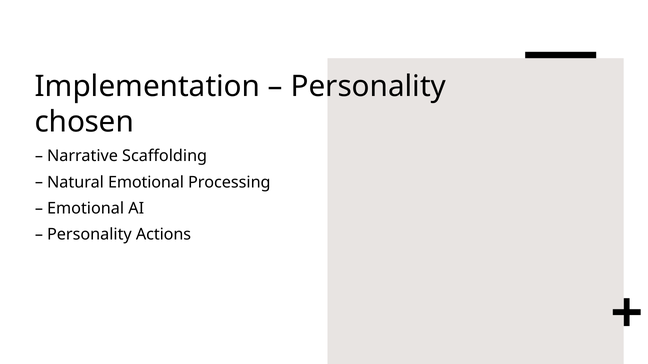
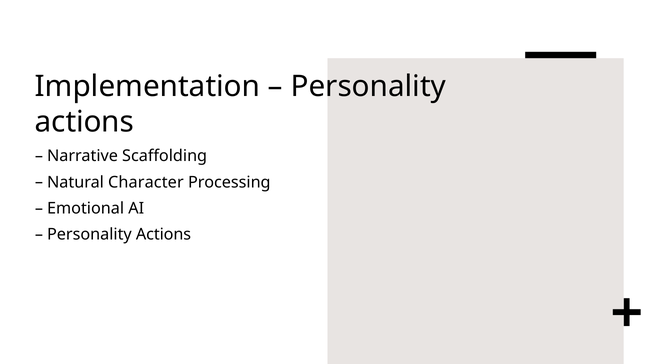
chosen at (84, 122): chosen -> actions
Natural Emotional: Emotional -> Character
